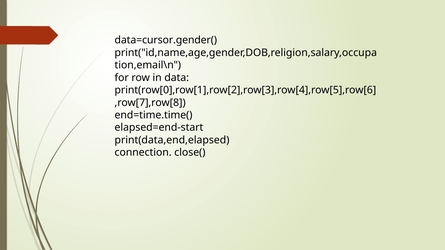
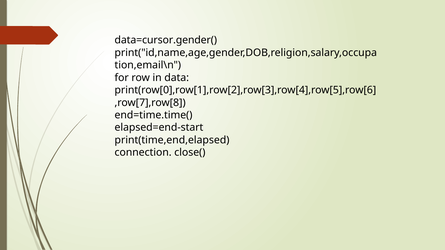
print(data,end,elapsed: print(data,end,elapsed -> print(time,end,elapsed
